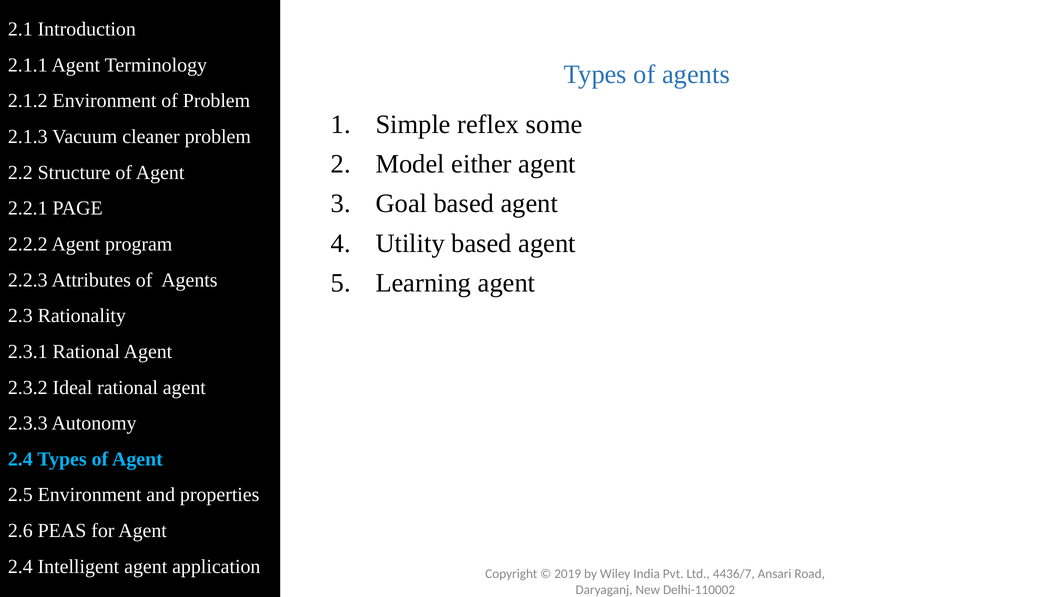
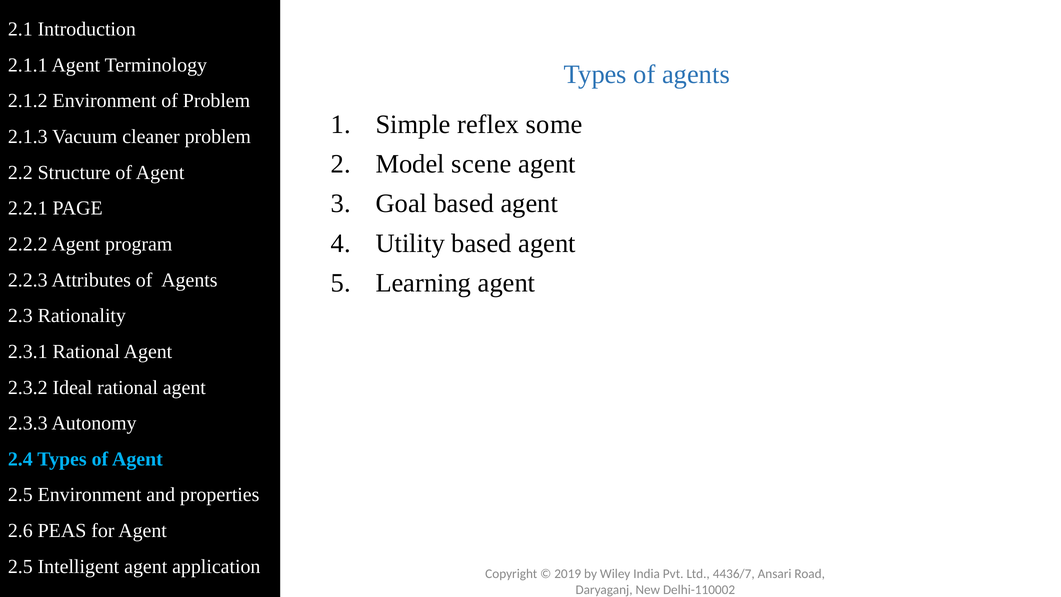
either: either -> scene
2.4 at (20, 566): 2.4 -> 2.5
